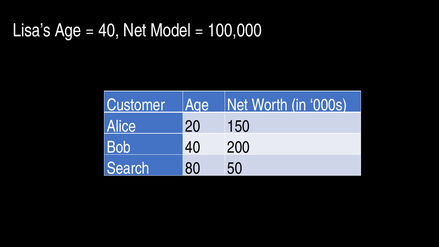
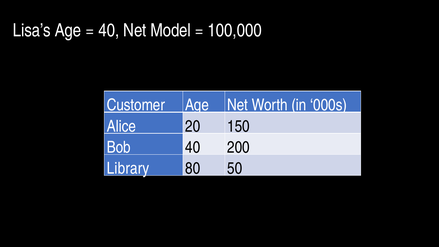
Search: Search -> Library
